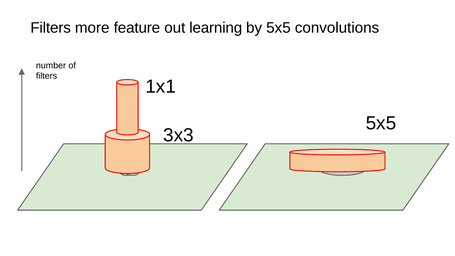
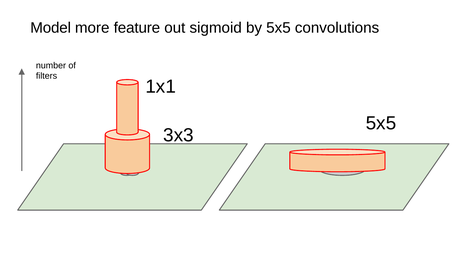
Filters at (51, 28): Filters -> Model
learning: learning -> sigmoid
